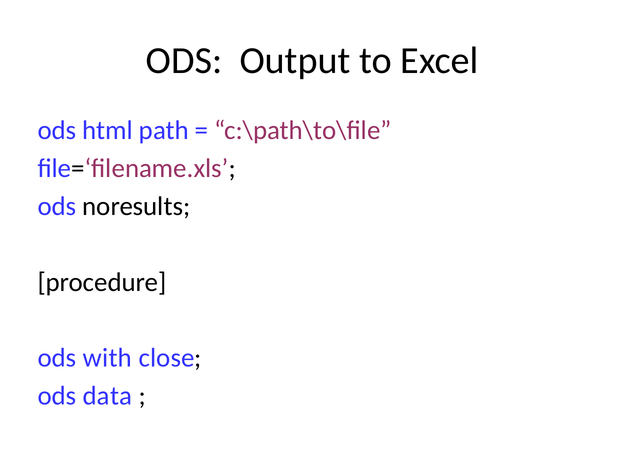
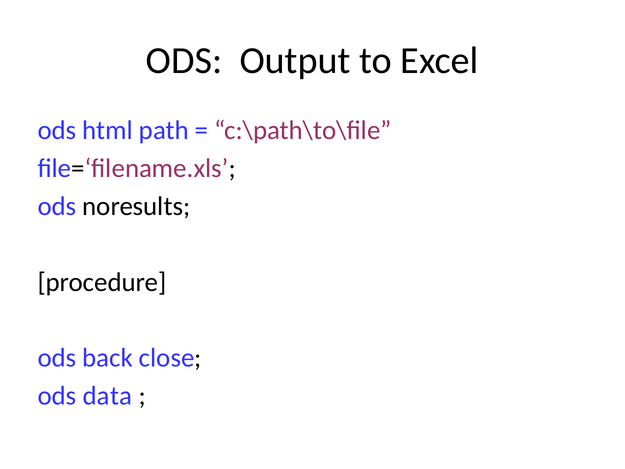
with: with -> back
